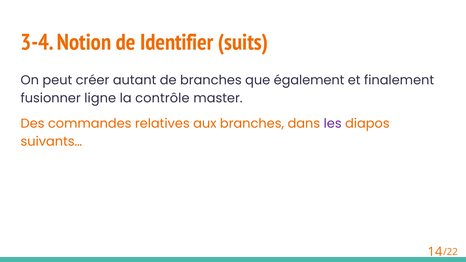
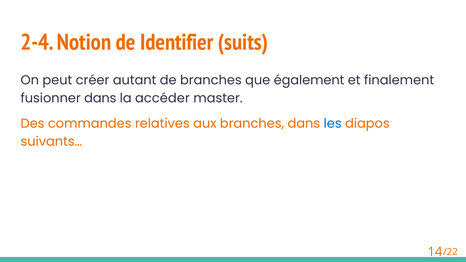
3-4: 3-4 -> 2-4
fusionner ligne: ligne -> dans
contrôle: contrôle -> accéder
les colour: purple -> blue
